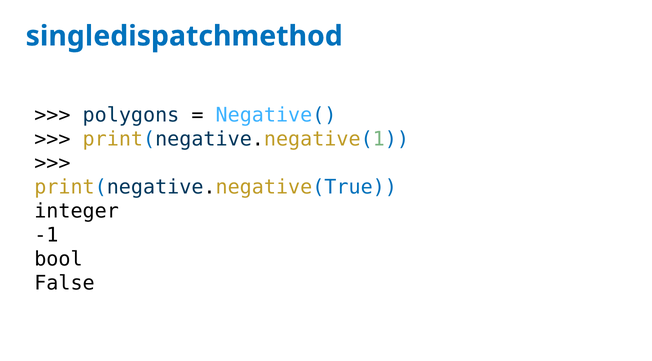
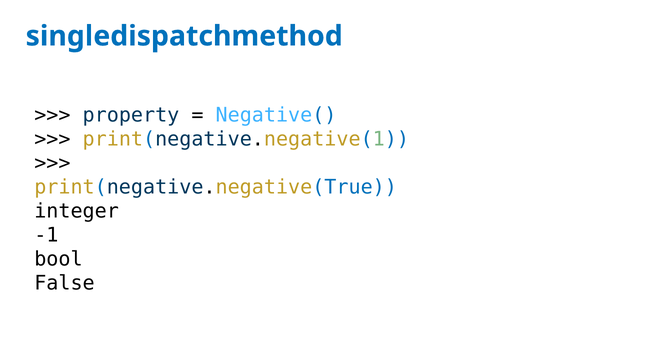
polygons: polygons -> property
